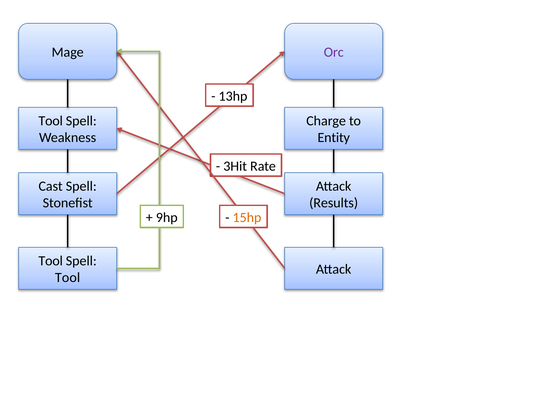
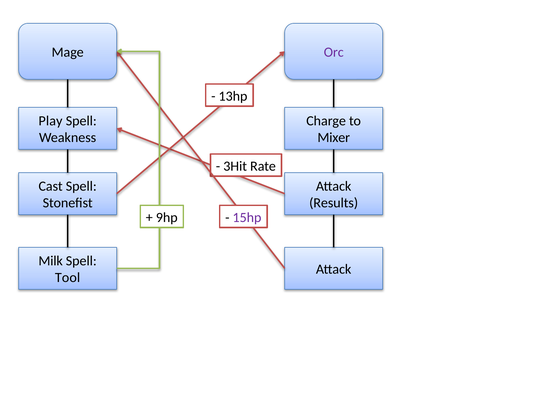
Tool at (51, 121): Tool -> Play
Entity: Entity -> Mixer
15hp colour: orange -> purple
Tool at (51, 261): Tool -> Milk
